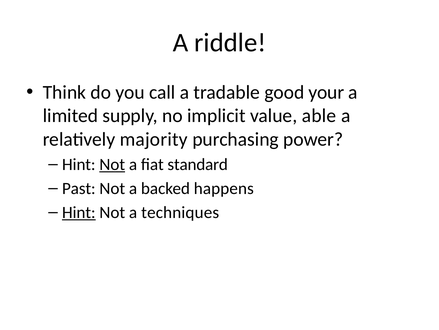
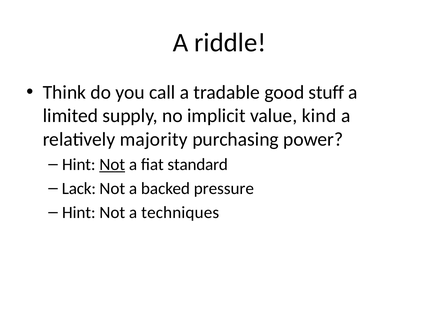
your: your -> stuff
able: able -> kind
Past: Past -> Lack
happens: happens -> pressure
Hint at (79, 212) underline: present -> none
